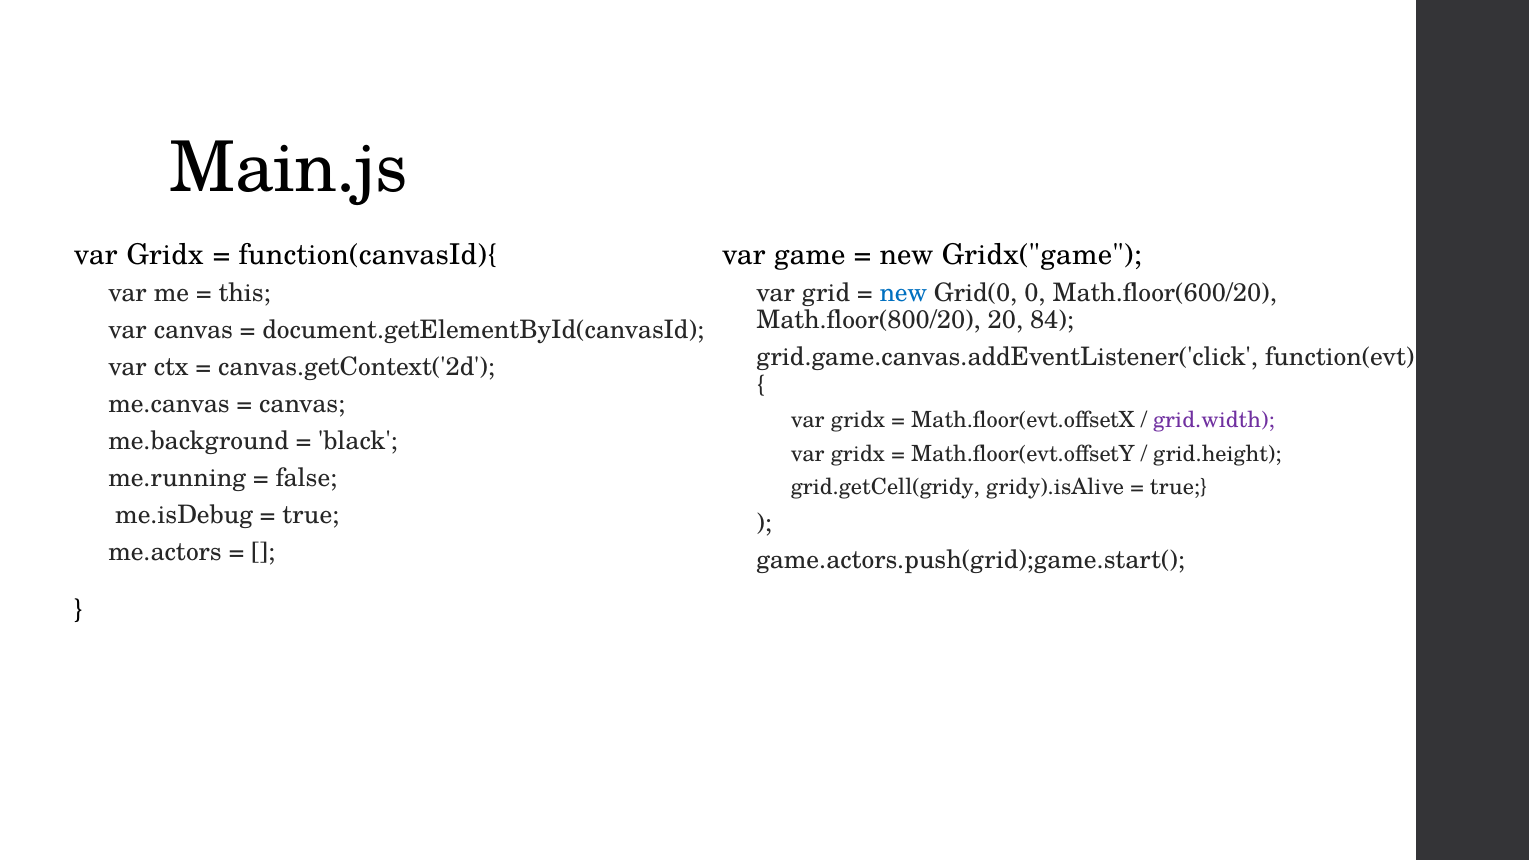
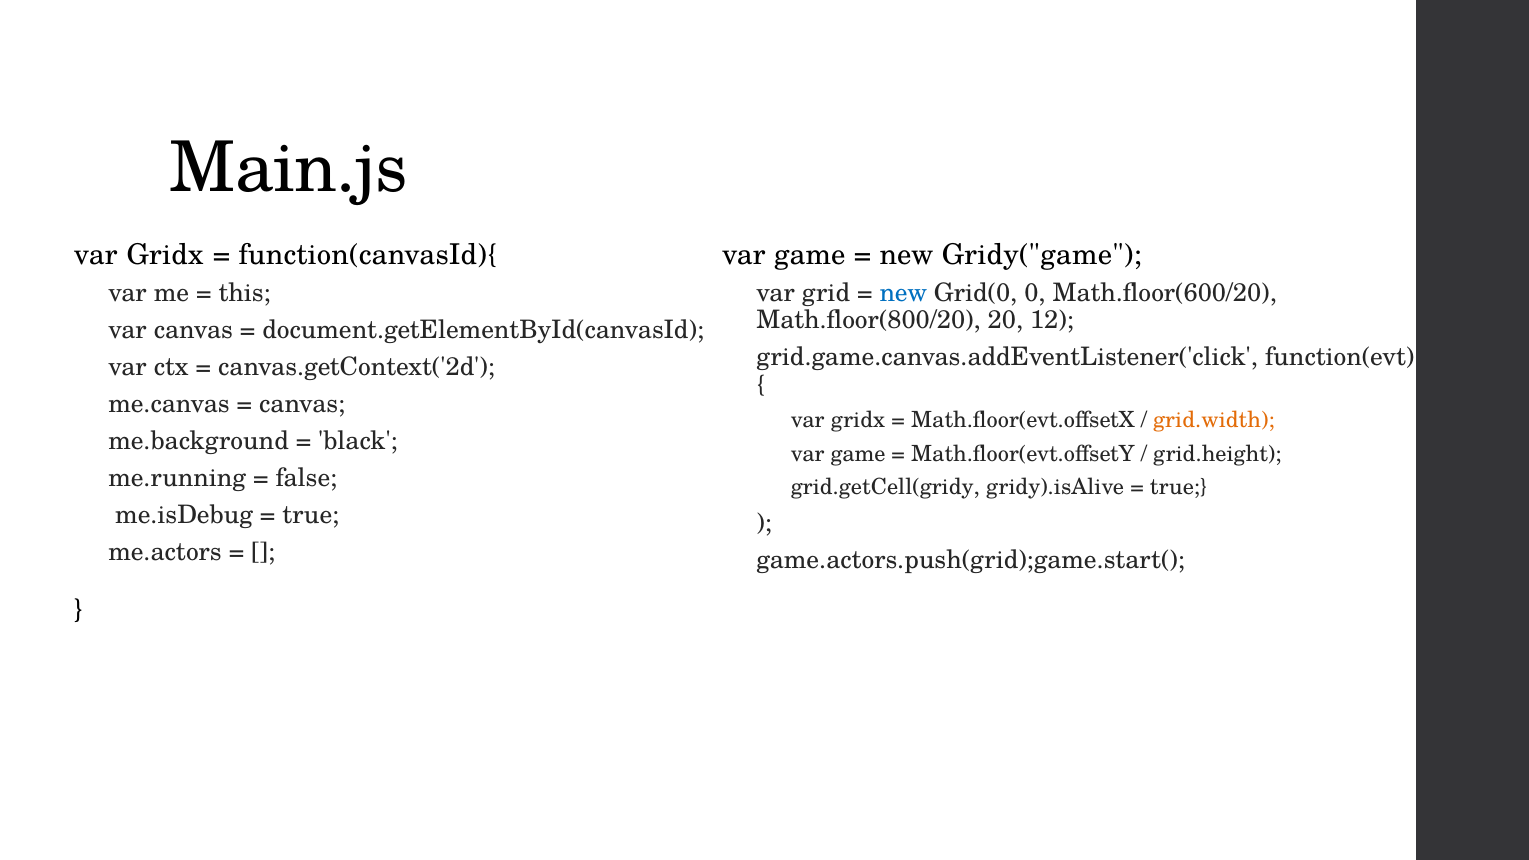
Gridx("game: Gridx("game -> Gridy("game
84: 84 -> 12
grid.width colour: purple -> orange
gridx at (858, 454): gridx -> game
